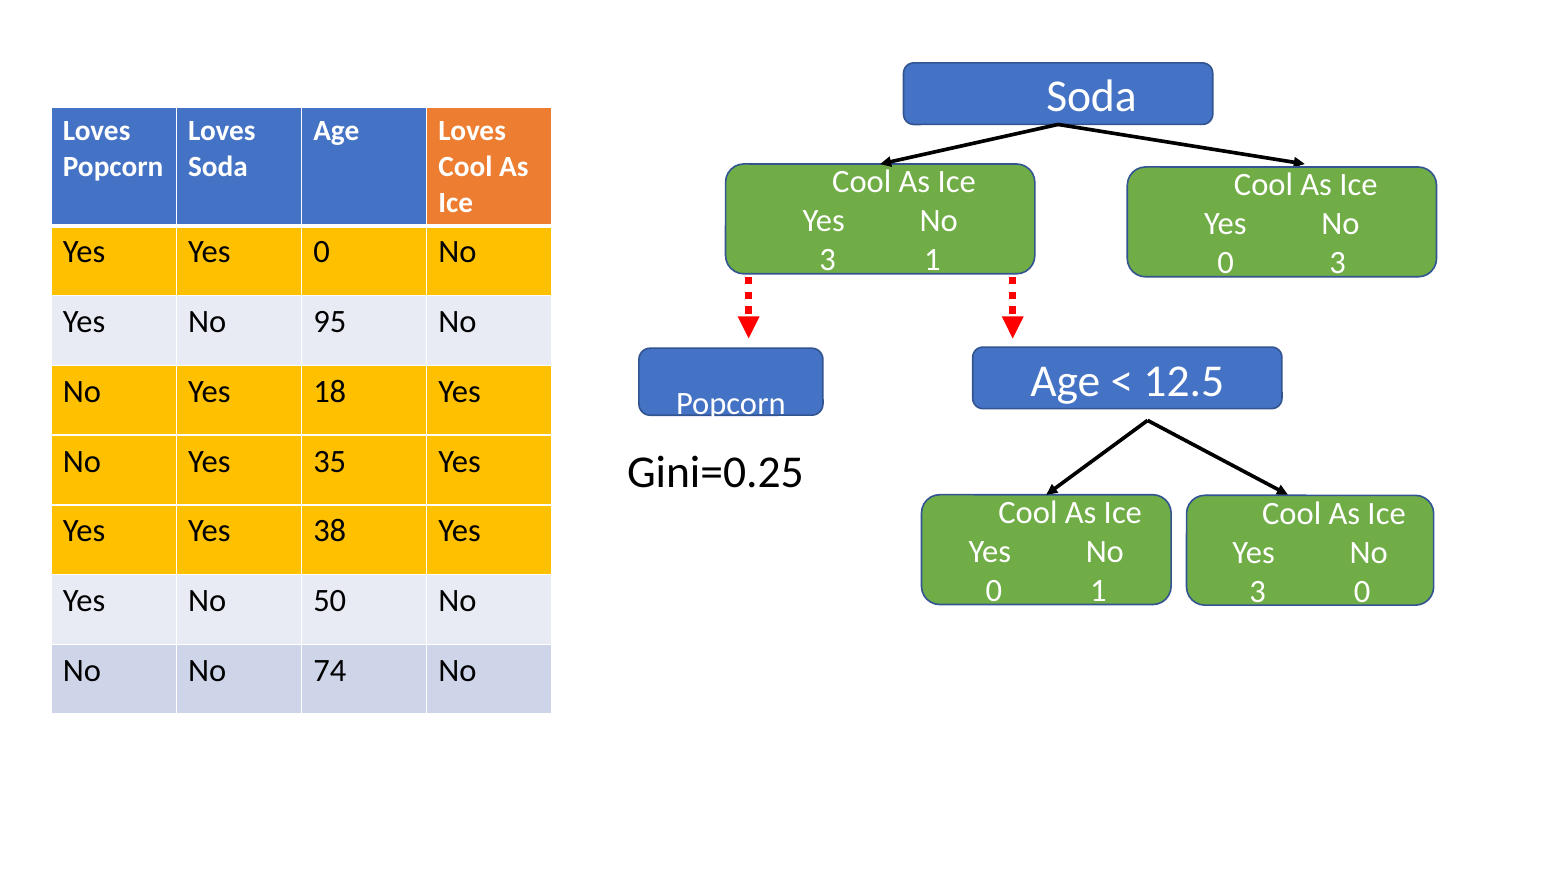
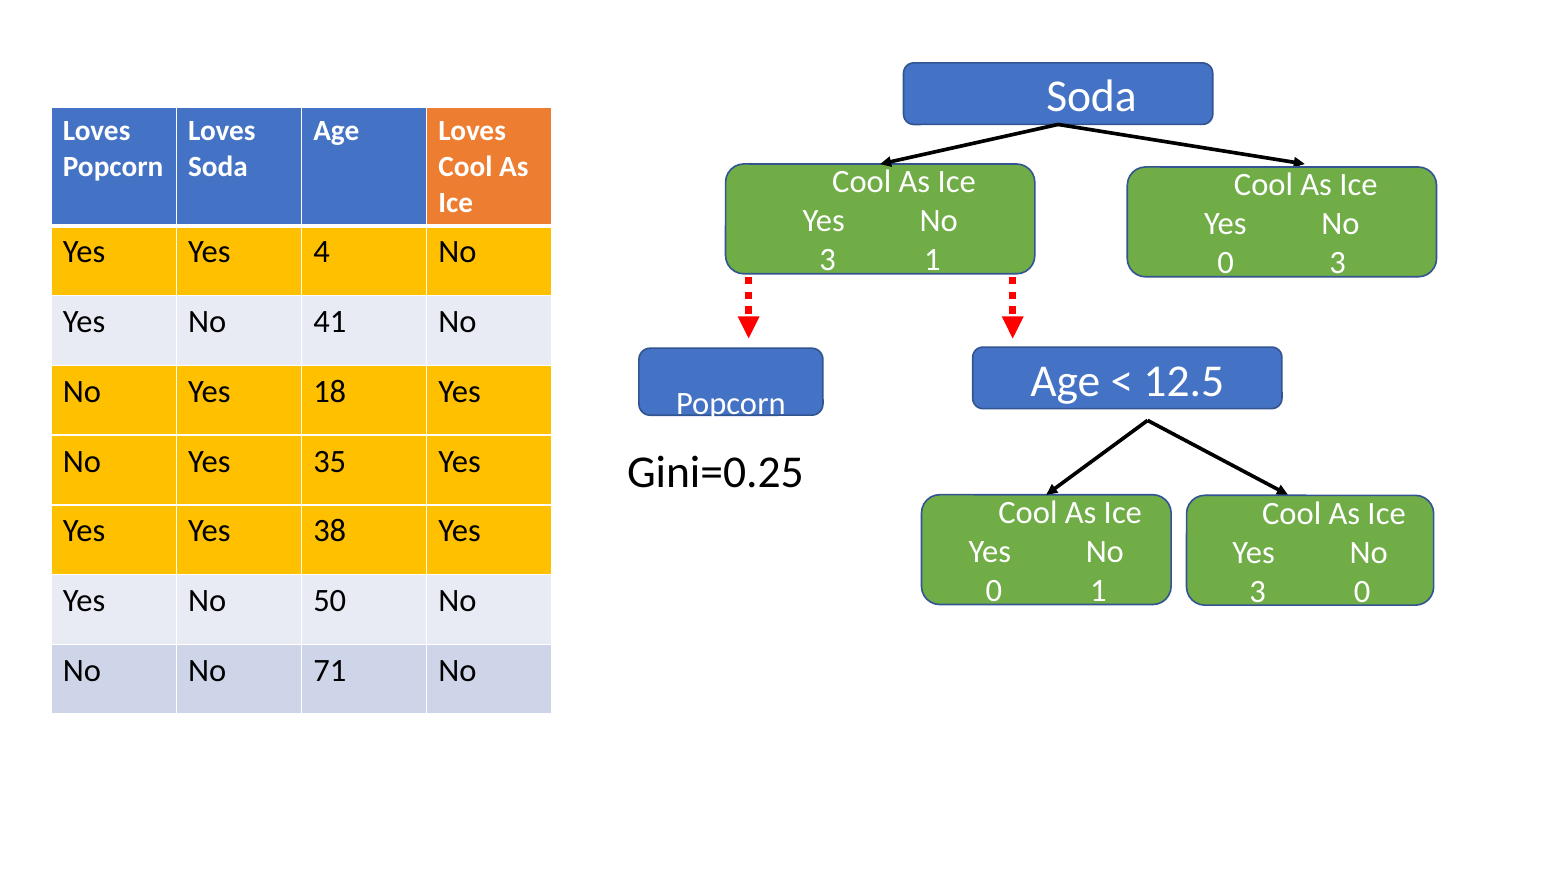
Yes 0: 0 -> 4
95: 95 -> 41
74: 74 -> 71
